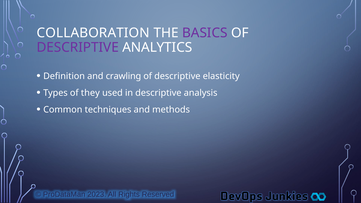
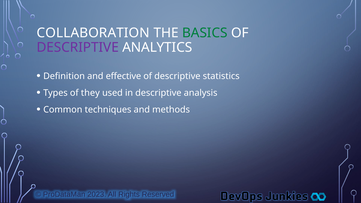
BASICS colour: purple -> green
crawling: crawling -> effective
elasticity: elasticity -> statistics
